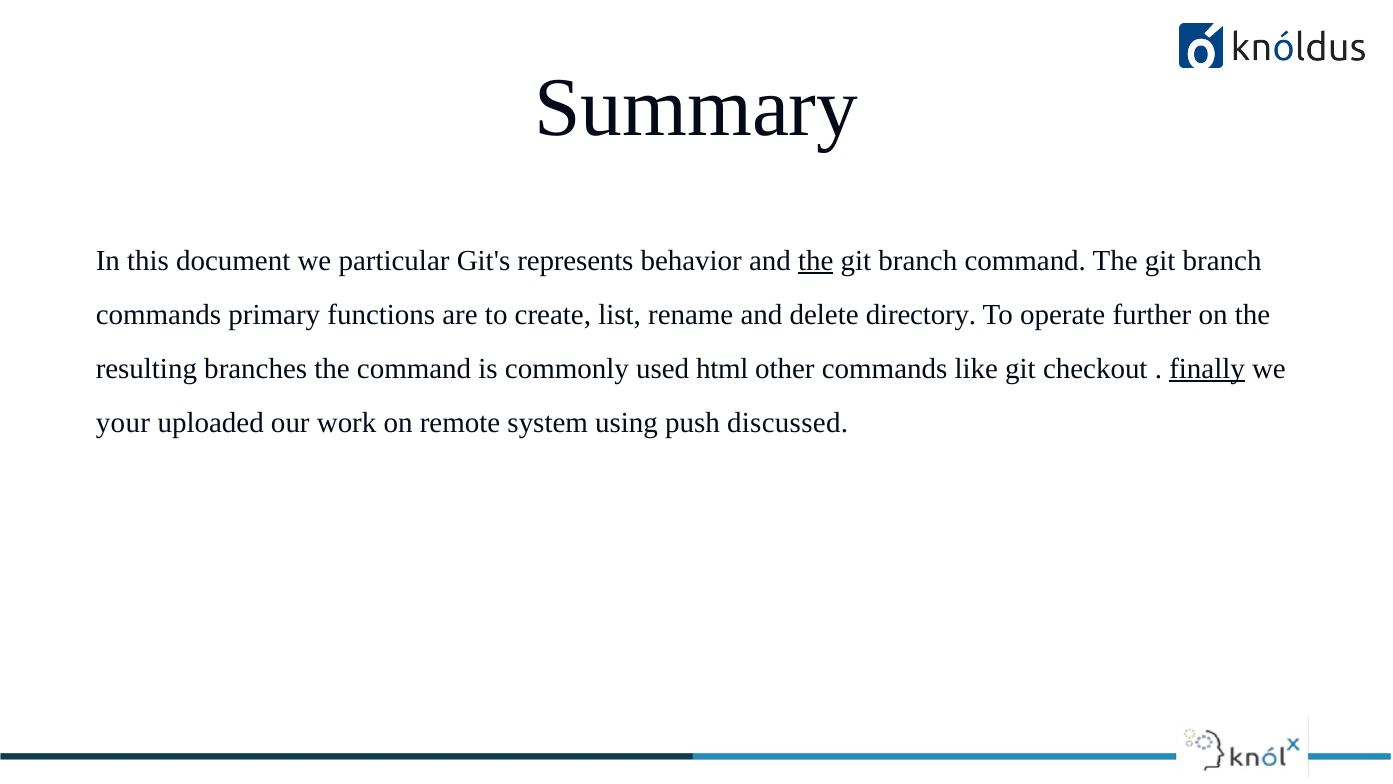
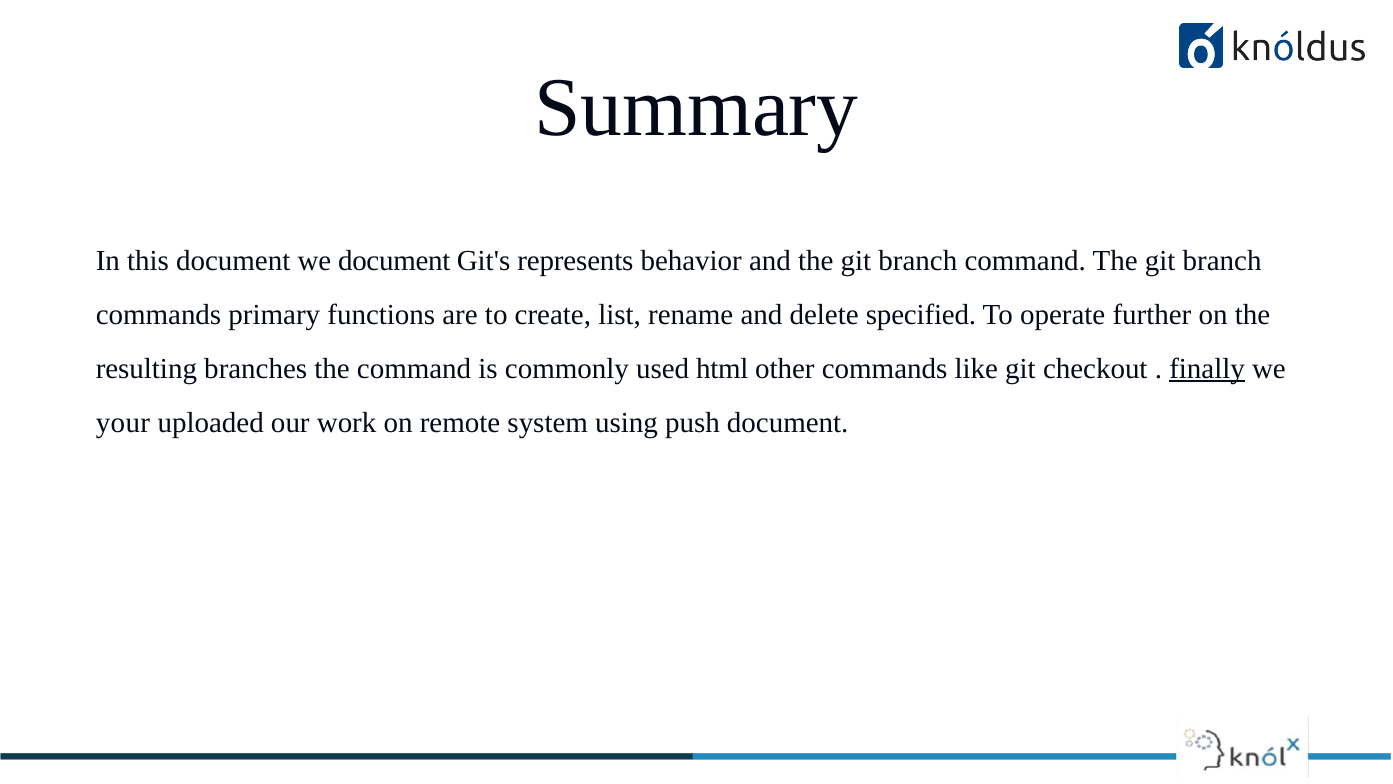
we particular: particular -> document
the at (816, 260) underline: present -> none
directory: directory -> specified
push discussed: discussed -> document
